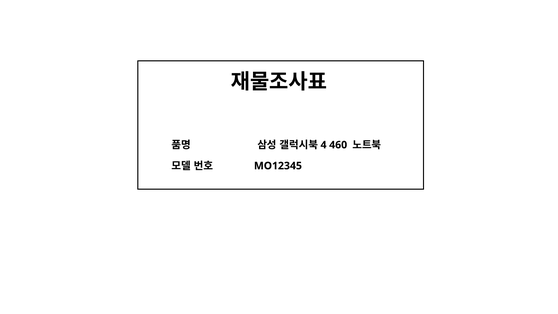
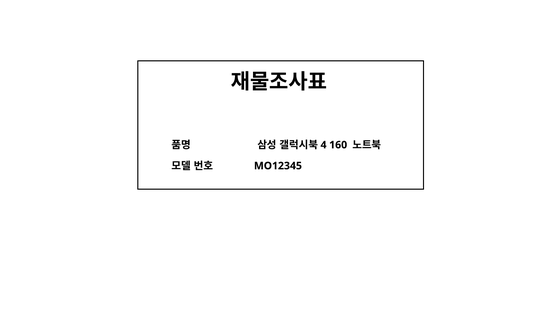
460: 460 -> 160
